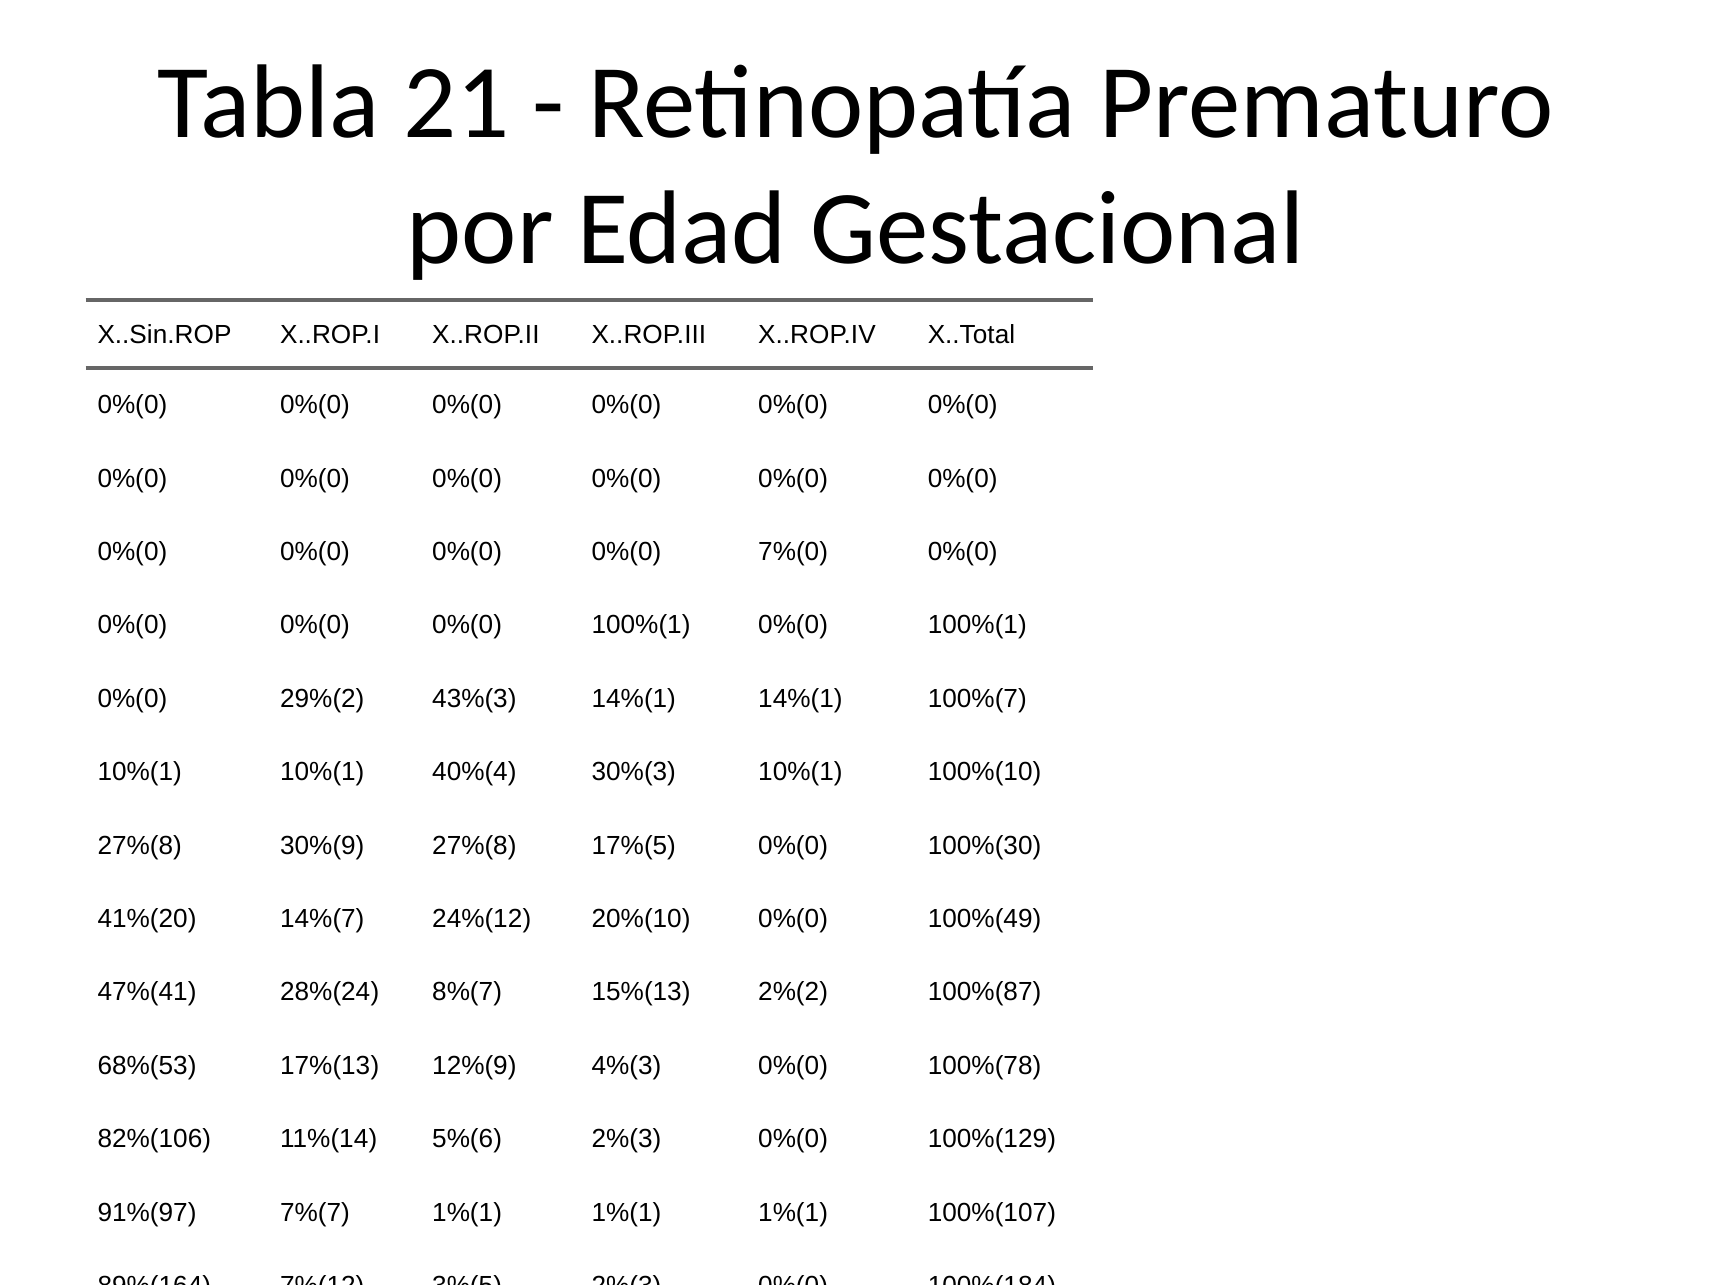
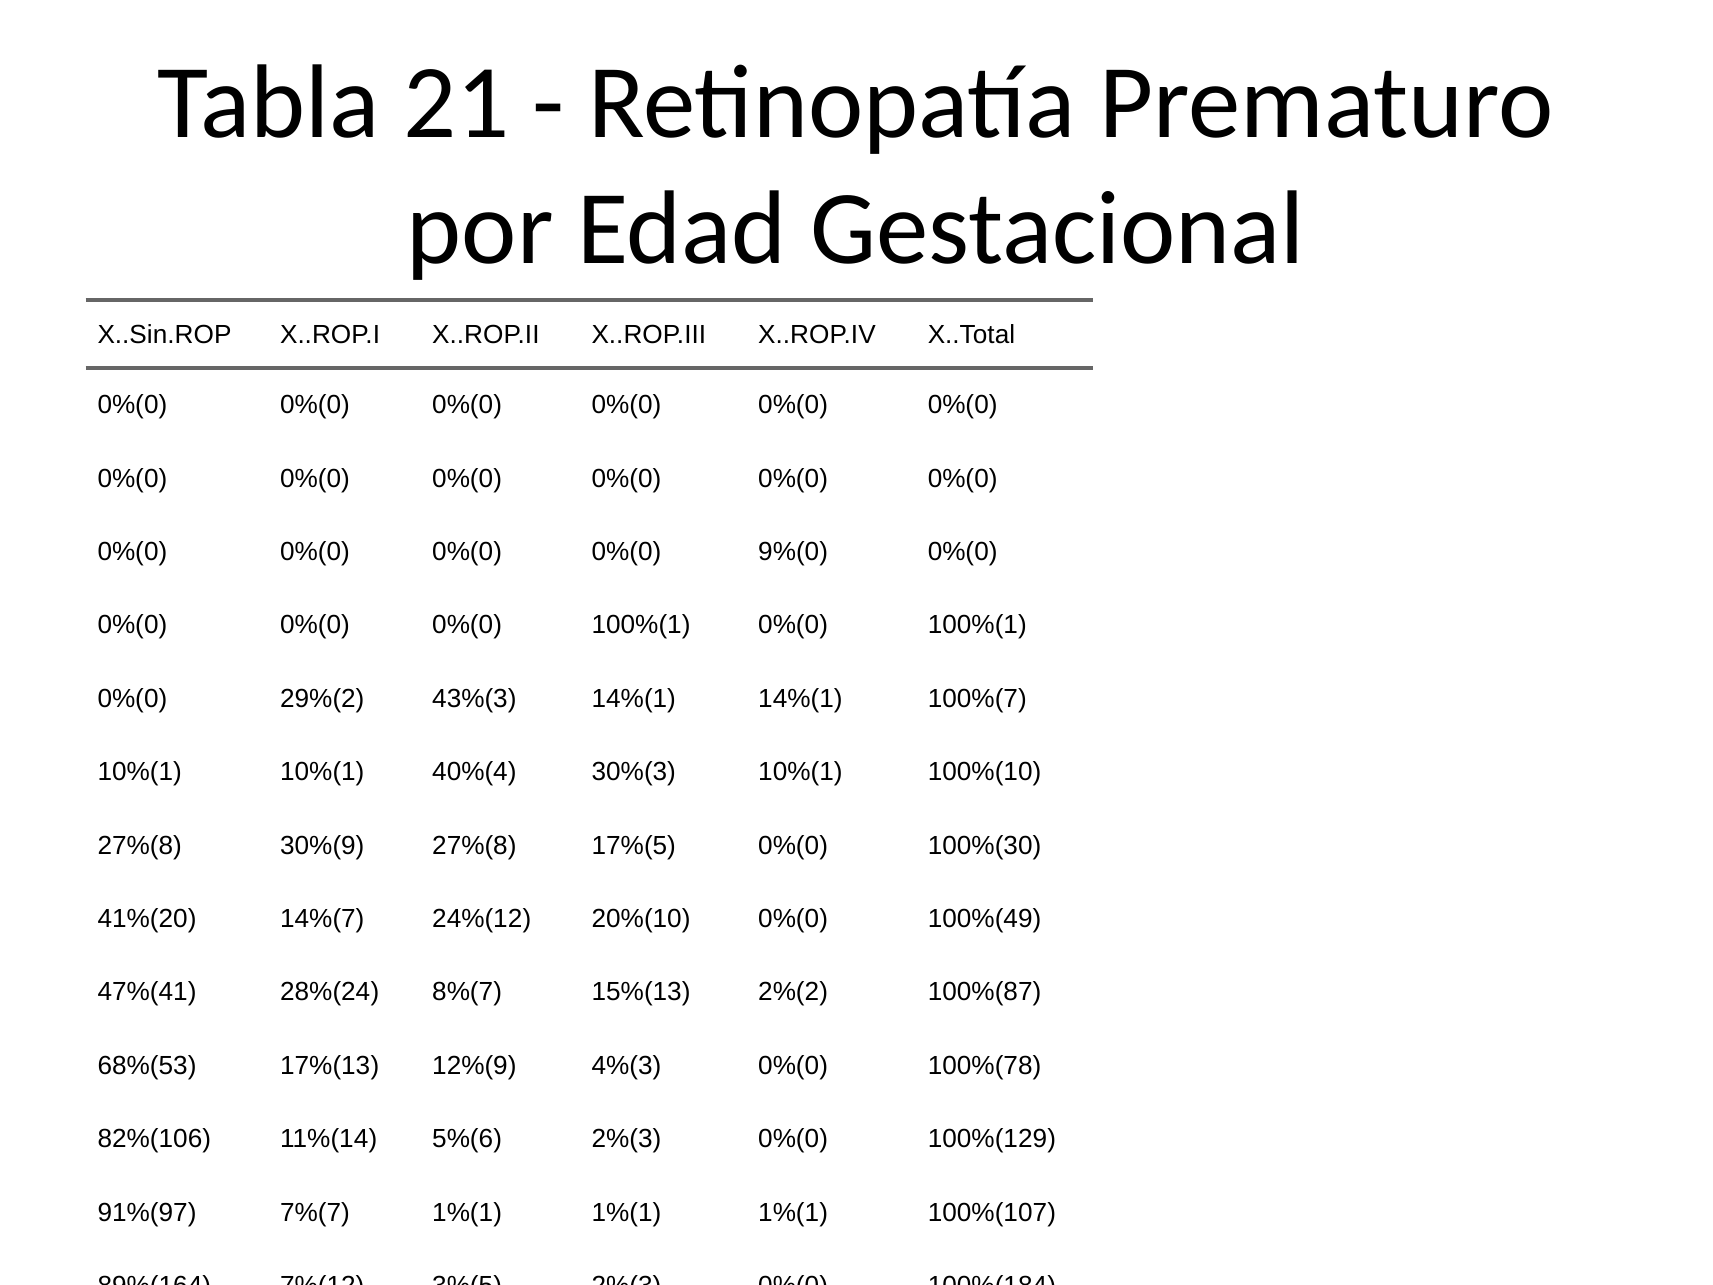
7%(0: 7%(0 -> 9%(0
